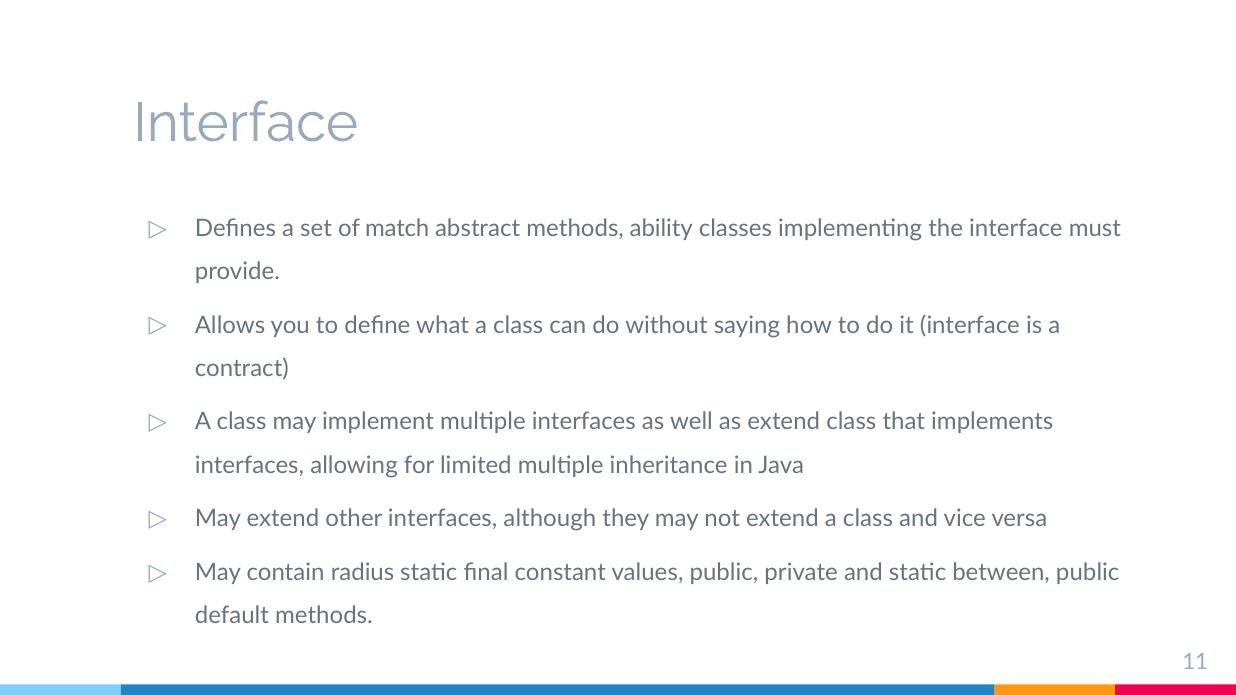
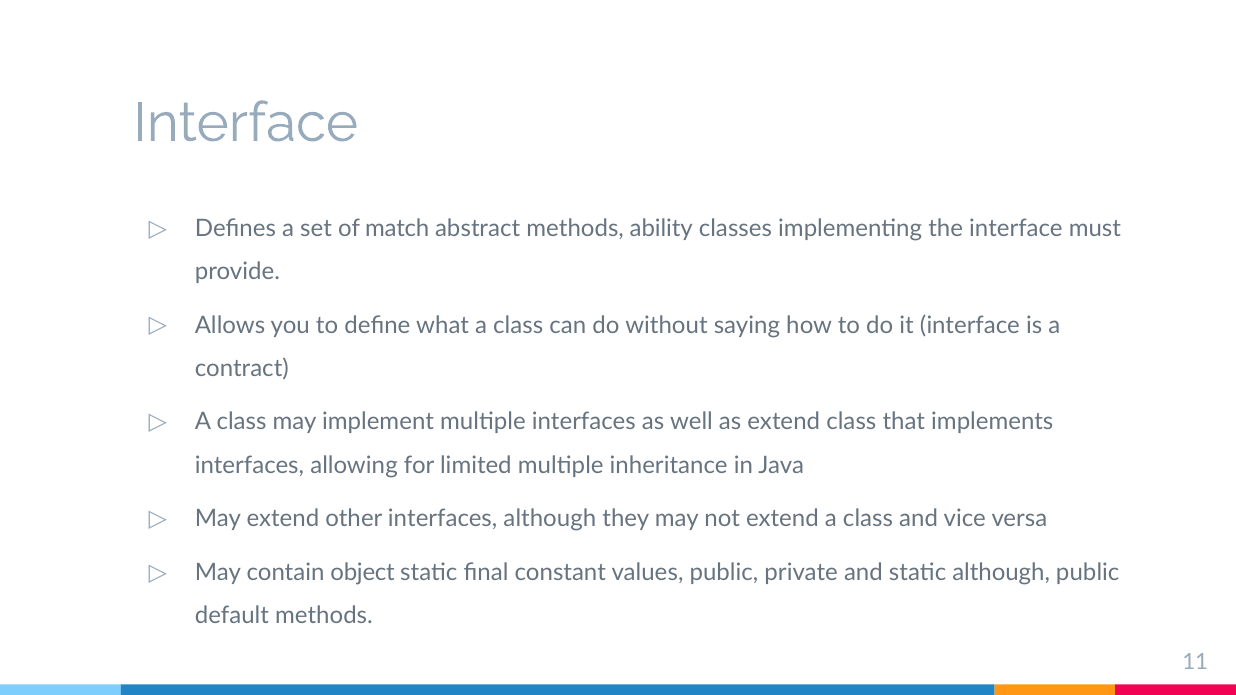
radius: radius -> object
static between: between -> although
